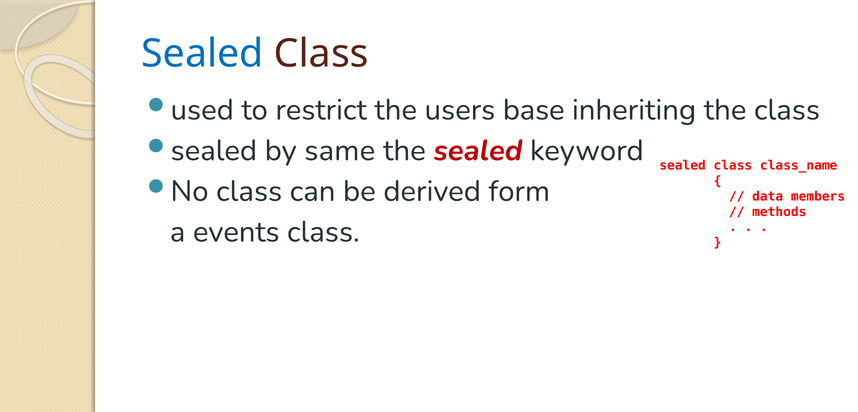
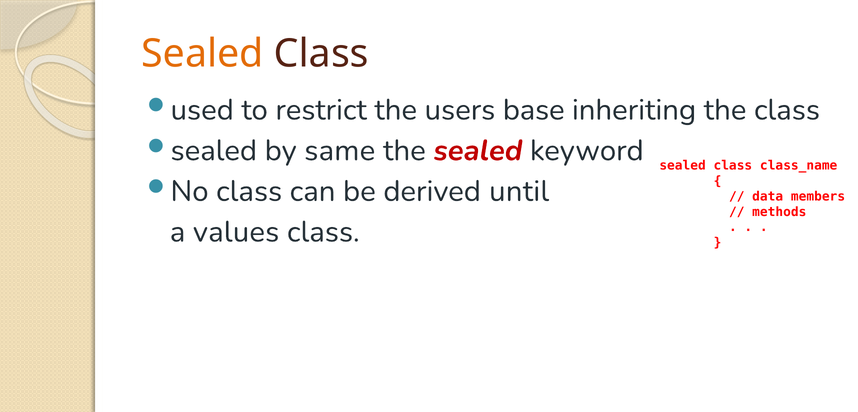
Sealed at (202, 54) colour: blue -> orange
form: form -> until
events: events -> values
